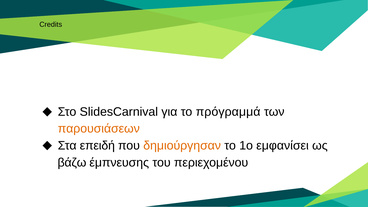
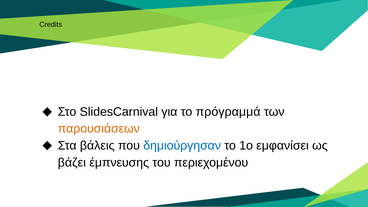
επειδή: επειδή -> βάλεις
δημιούργησαν colour: orange -> blue
βάζω: βάζω -> βάζει
